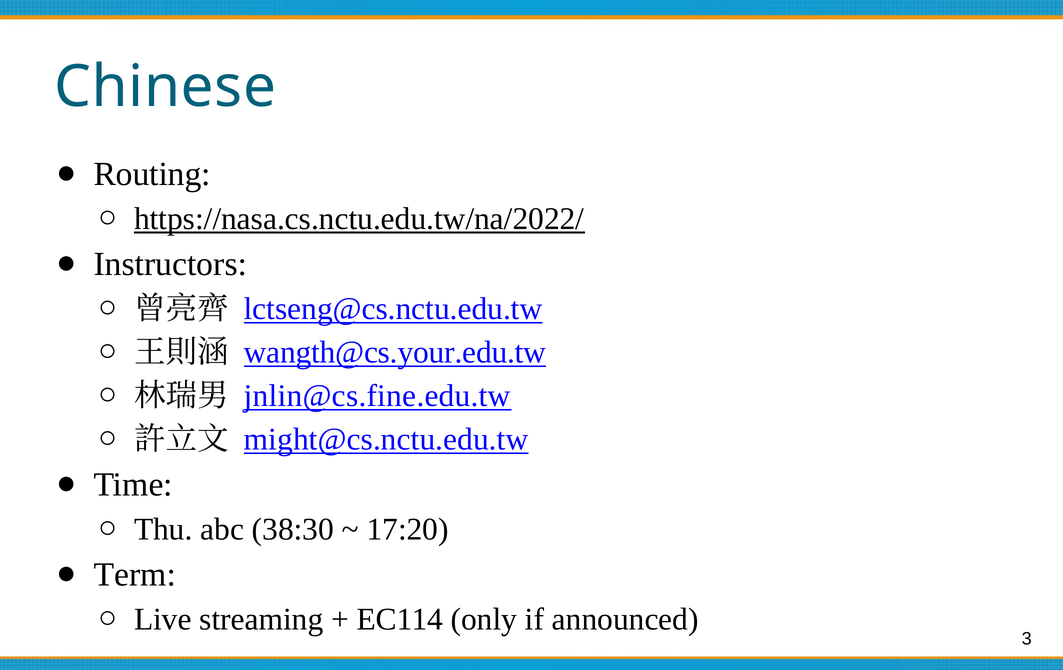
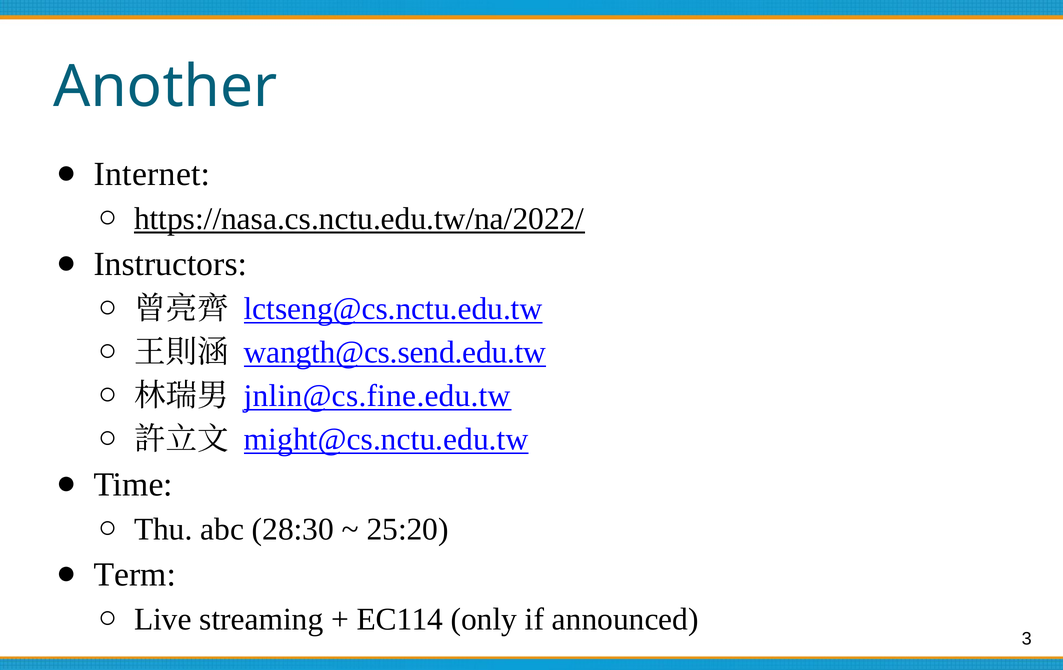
Chinese: Chinese -> Another
Routing: Routing -> Internet
wangth@cs.your.edu.tw: wangth@cs.your.edu.tw -> wangth@cs.send.edu.tw
38:30: 38:30 -> 28:30
17:20: 17:20 -> 25:20
